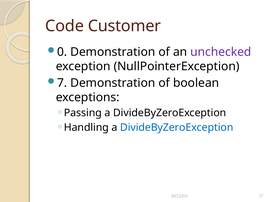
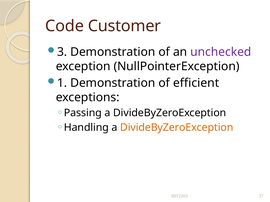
0: 0 -> 3
7: 7 -> 1
boolean: boolean -> efficient
DivideByZeroException at (177, 128) colour: blue -> orange
